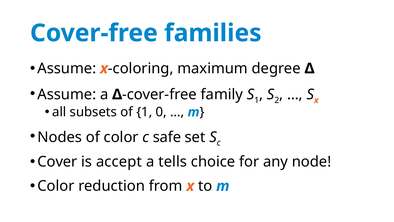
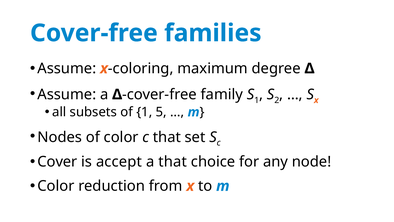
0: 0 -> 5
c safe: safe -> that
a tells: tells -> that
